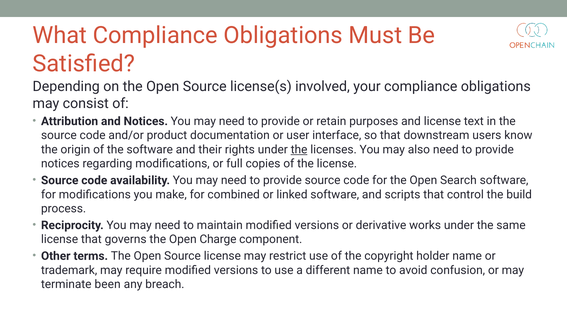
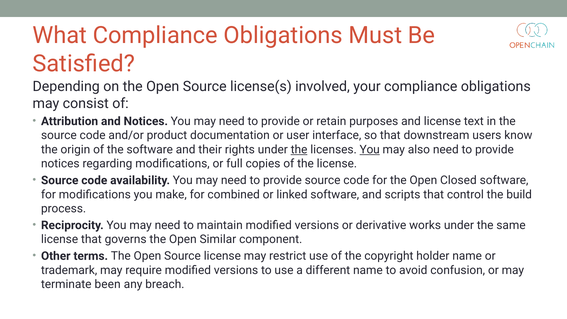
You at (370, 150) underline: none -> present
Search: Search -> Closed
Charge: Charge -> Similar
